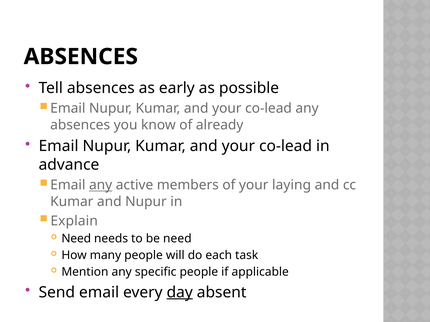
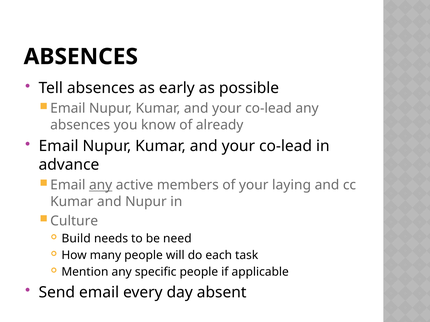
Explain: Explain -> Culture
Need at (76, 239): Need -> Build
day underline: present -> none
